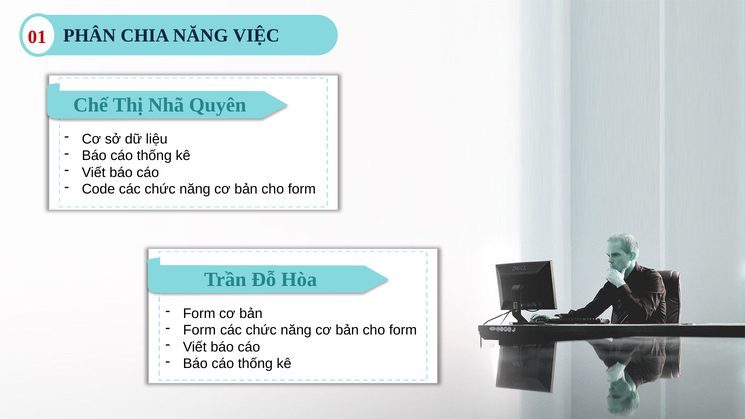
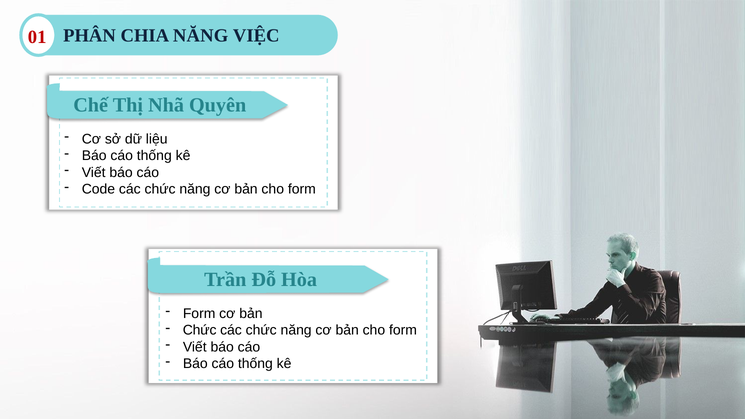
Form at (199, 330): Form -> Chức
